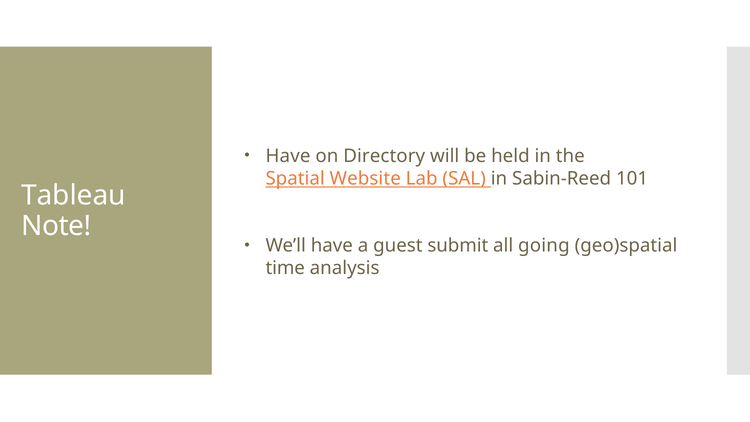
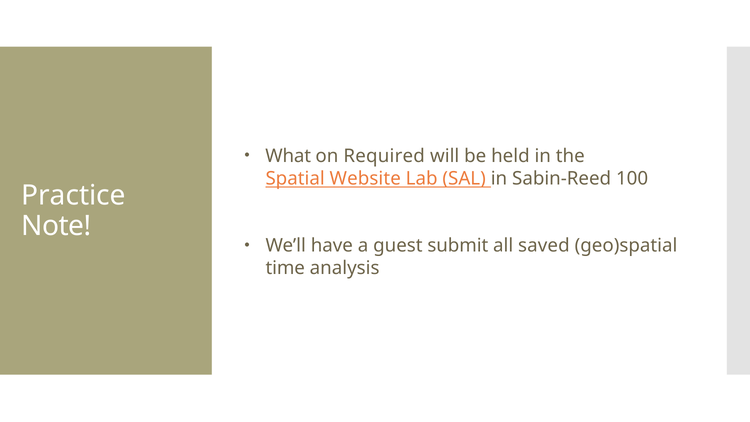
Have at (288, 156): Have -> What
Directory: Directory -> Required
101: 101 -> 100
Tableau: Tableau -> Practice
going: going -> saved
